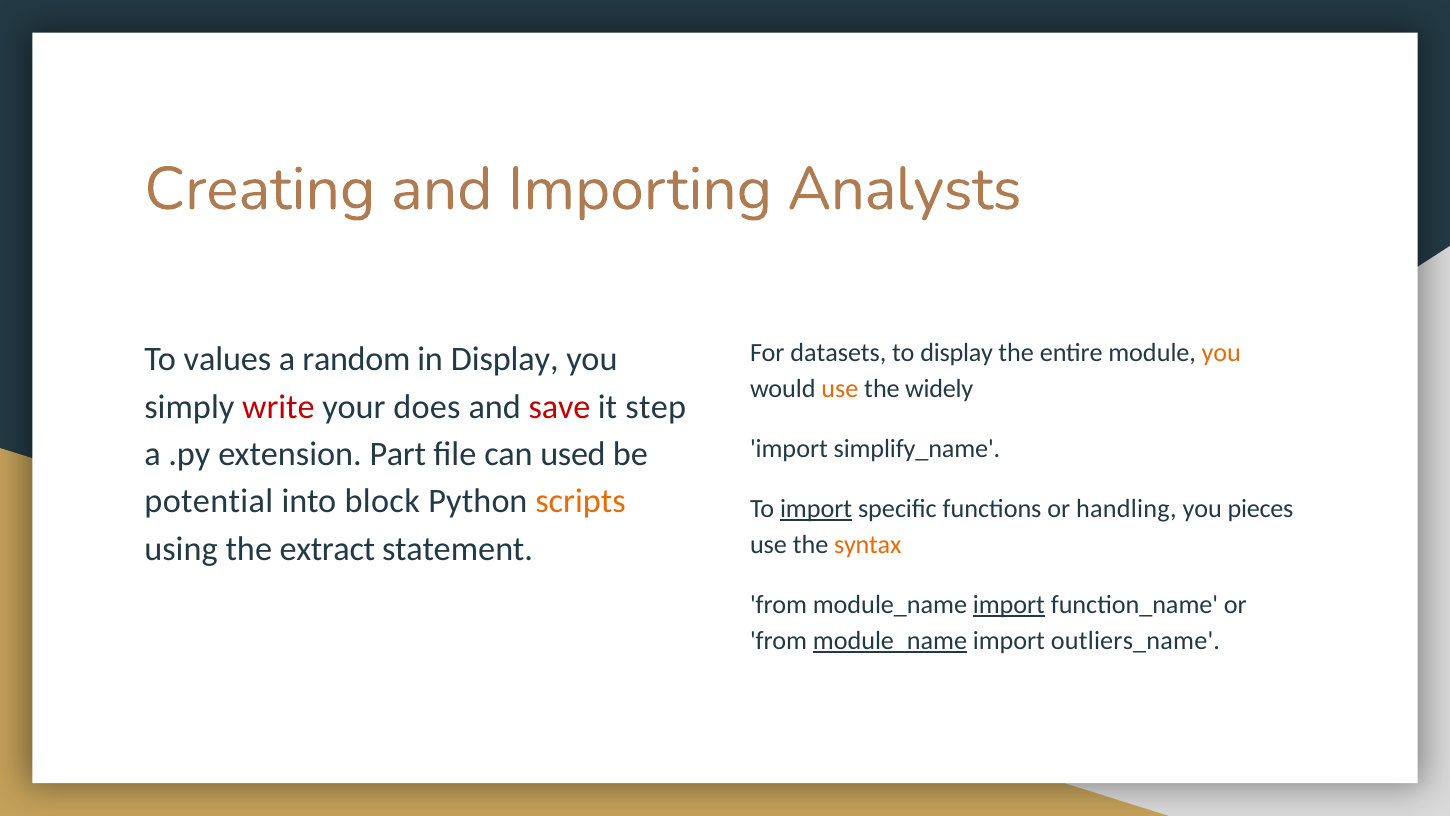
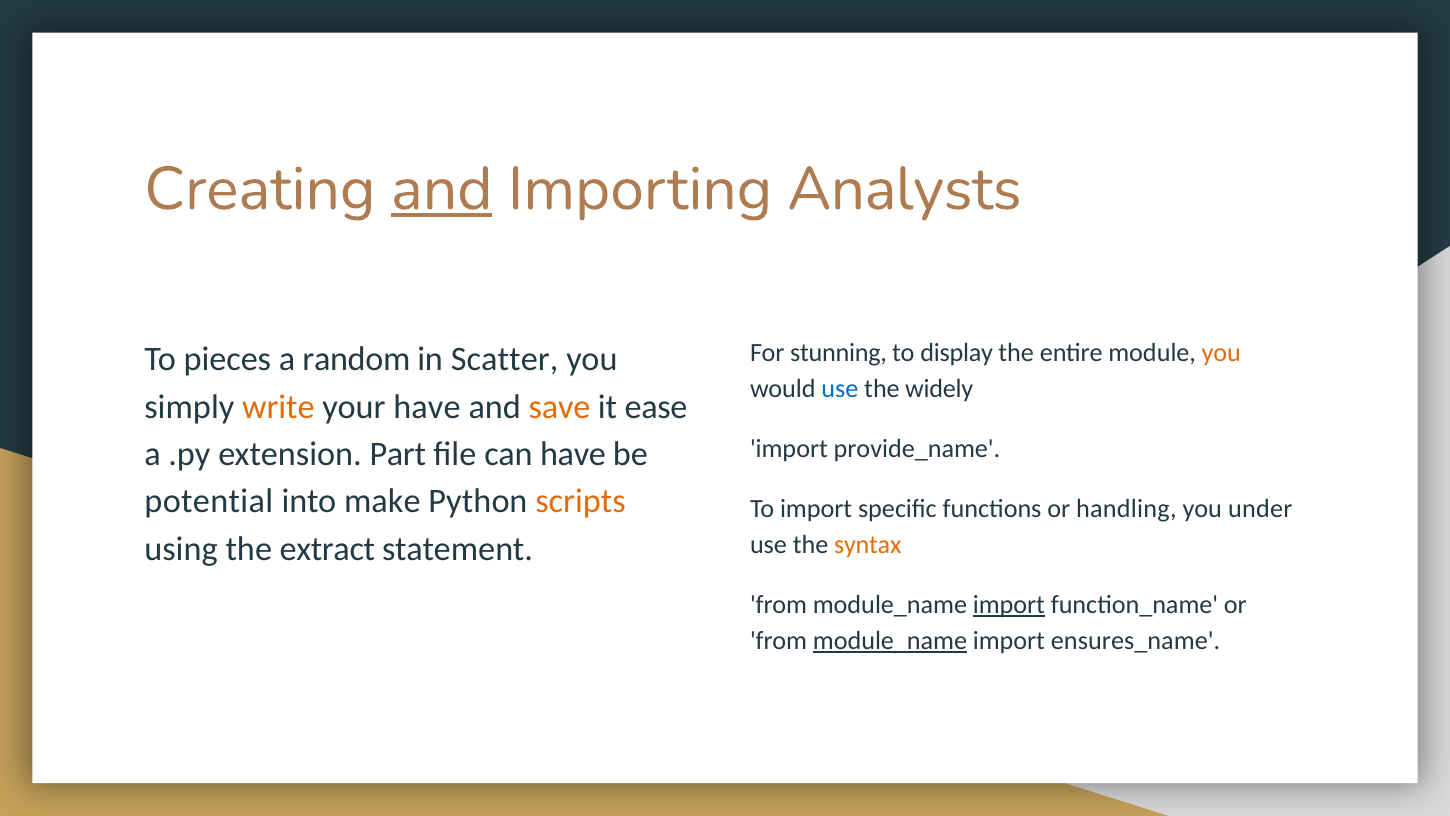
and at (442, 189) underline: none -> present
datasets: datasets -> stunning
values: values -> pieces
in Display: Display -> Scatter
use at (840, 388) colour: orange -> blue
write colour: red -> orange
your does: does -> have
save colour: red -> orange
step: step -> ease
simplify_name: simplify_name -> provide_name
can used: used -> have
block: block -> make
import at (816, 509) underline: present -> none
pieces: pieces -> under
outliers_name: outliers_name -> ensures_name
